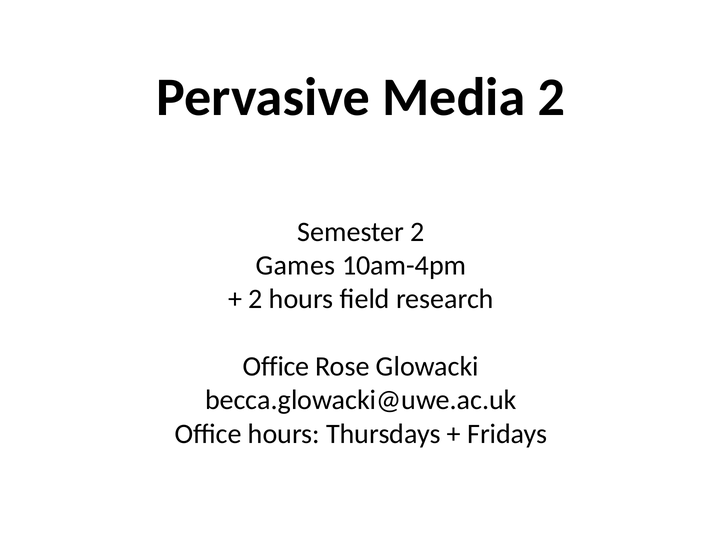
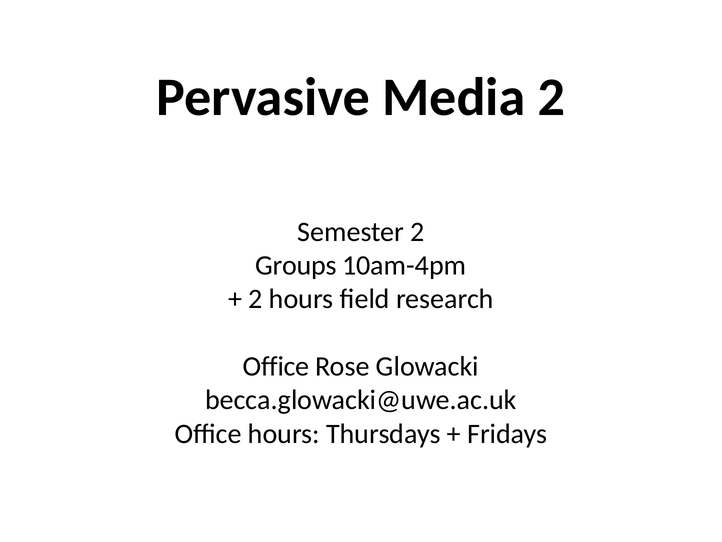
Games: Games -> Groups
